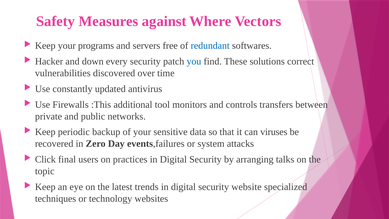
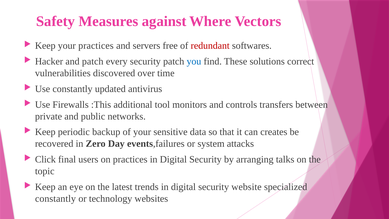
your programs: programs -> practices
redundant colour: blue -> red
and down: down -> patch
viruses: viruses -> creates
techniques at (56, 198): techniques -> constantly
